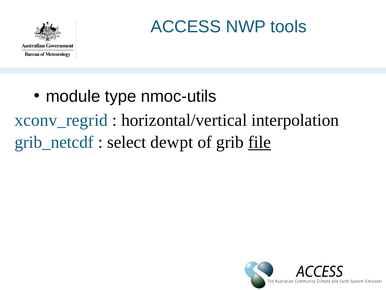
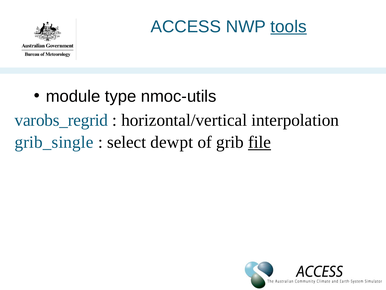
tools underline: none -> present
xconv_regrid: xconv_regrid -> varobs_regrid
grib_netcdf: grib_netcdf -> grib_single
